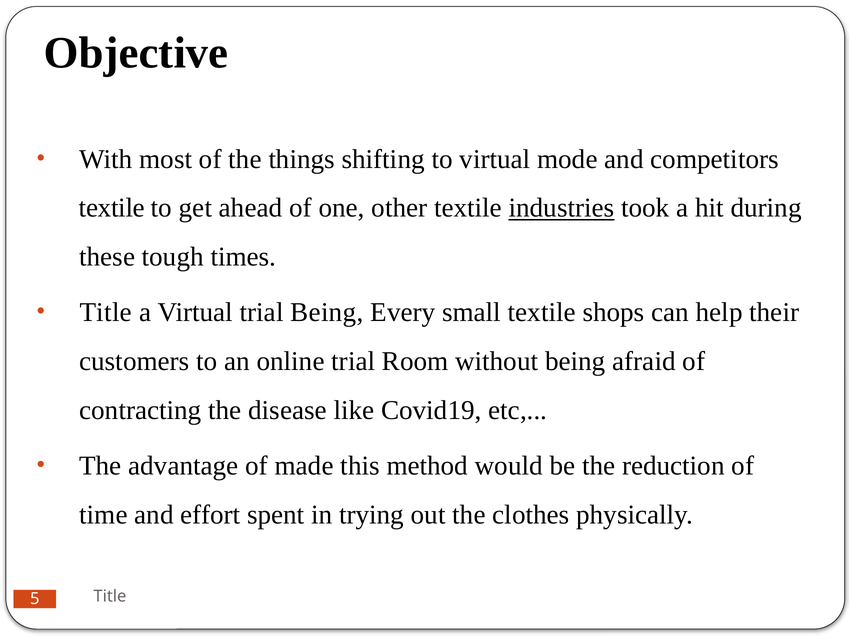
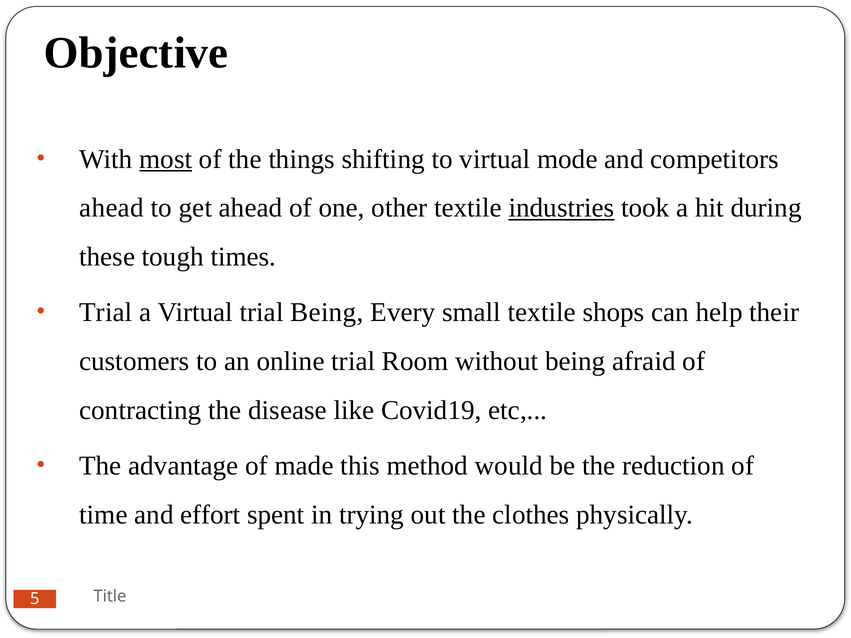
most underline: none -> present
textile at (112, 208): textile -> ahead
Title at (106, 313): Title -> Trial
